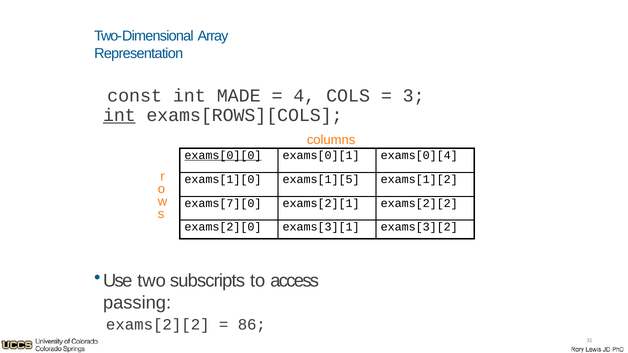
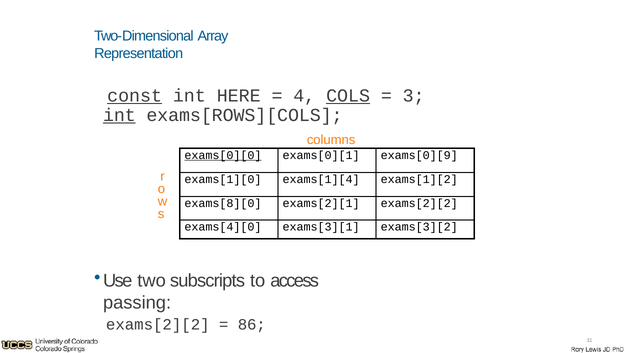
const underline: none -> present
MADE: MADE -> HERE
COLS underline: none -> present
exams[0][4: exams[0][4 -> exams[0][9
exams[1][5: exams[1][5 -> exams[1][4
exams[7][0: exams[7][0 -> exams[8][0
exams[2][0: exams[2][0 -> exams[4][0
